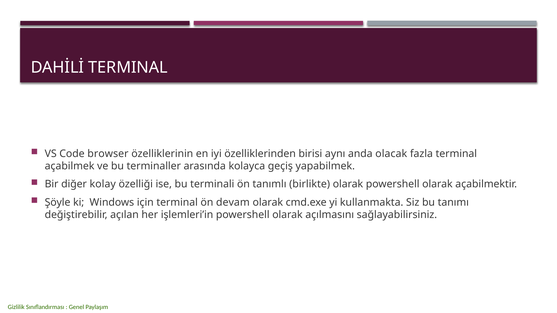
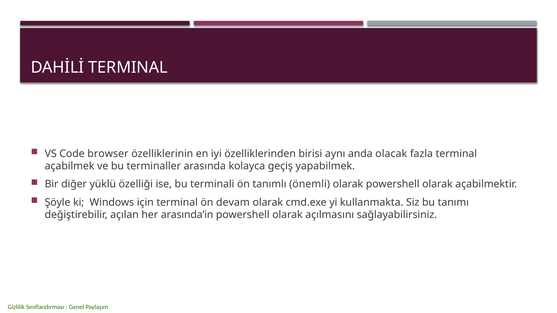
kolay: kolay -> yüklü
birlikte: birlikte -> önemli
işlemleri’in: işlemleri’in -> arasında’in
